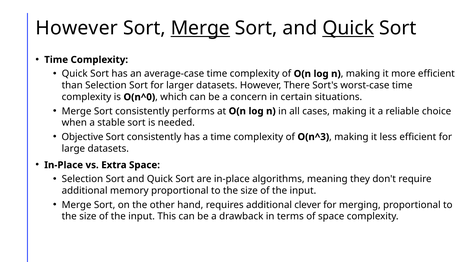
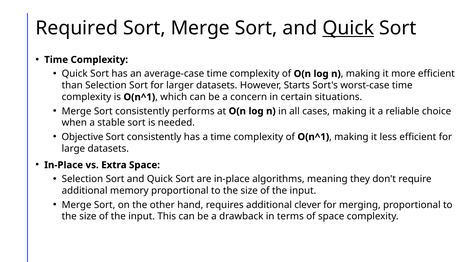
However at (77, 28): However -> Required
Merge at (200, 28) underline: present -> none
There: There -> Starts
is O(n^0: O(n^0 -> O(n^1
of O(n^3: O(n^3 -> O(n^1
